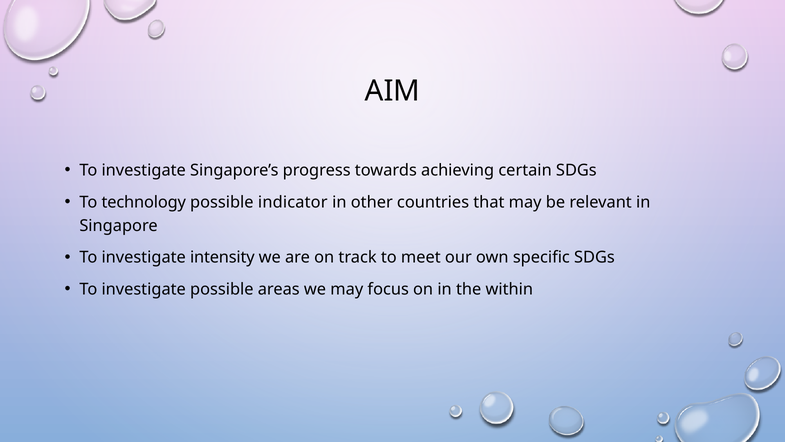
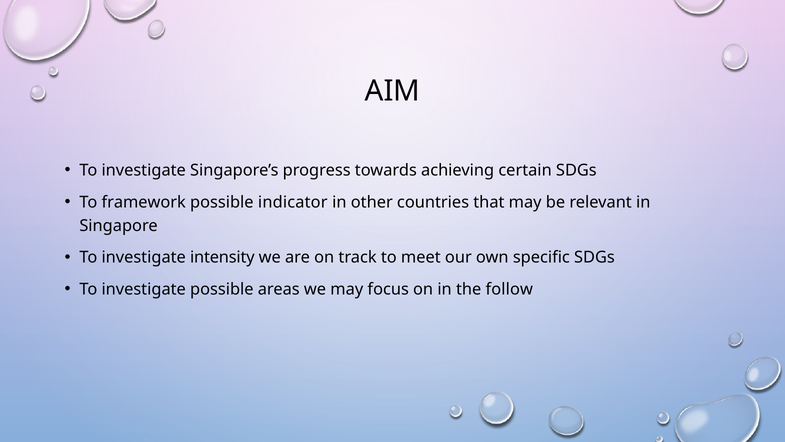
technology: technology -> framework
within: within -> follow
